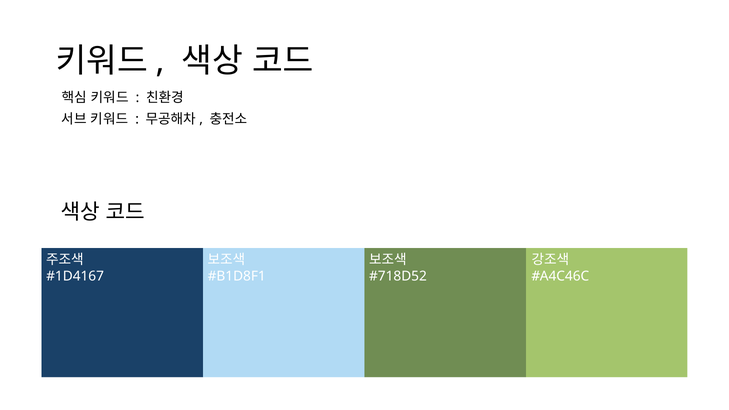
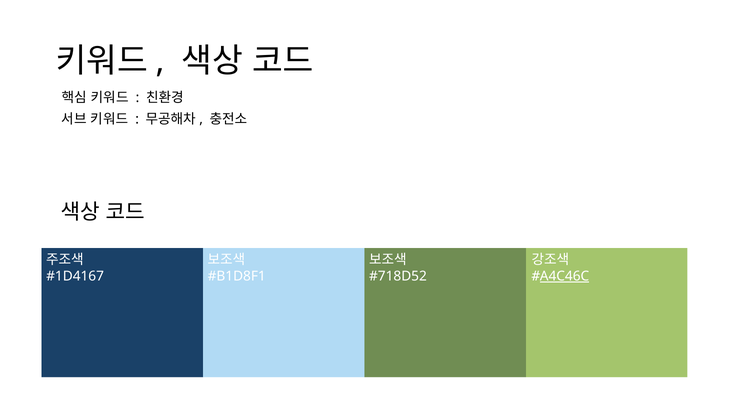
A4C46C underline: none -> present
